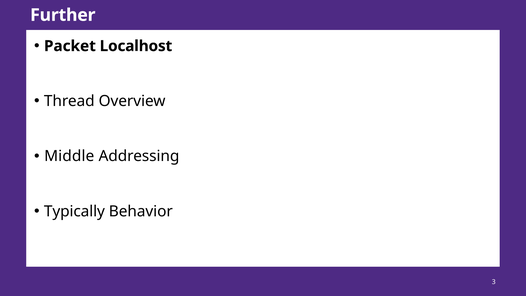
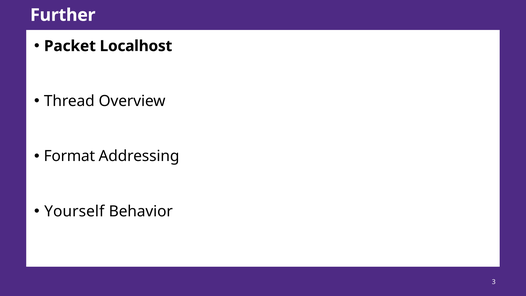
Middle: Middle -> Format
Typically: Typically -> Yourself
